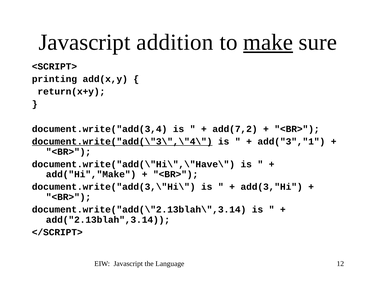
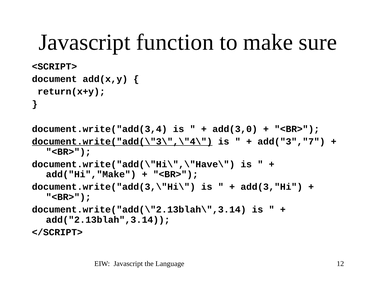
addition: addition -> function
make underline: present -> none
printing: printing -> document
add(7,2: add(7,2 -> add(3,0
add("3","1: add("3","1 -> add("3","7
